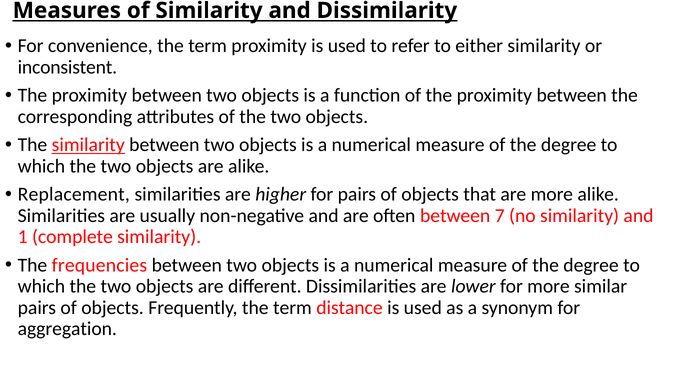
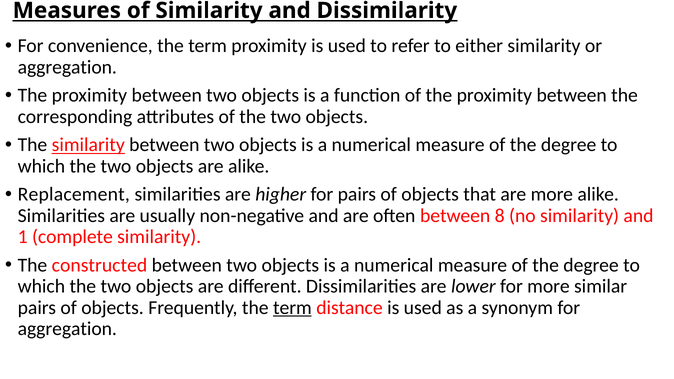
inconsistent at (67, 67): inconsistent -> aggregation
7: 7 -> 8
frequencies: frequencies -> constructed
term at (292, 308) underline: none -> present
